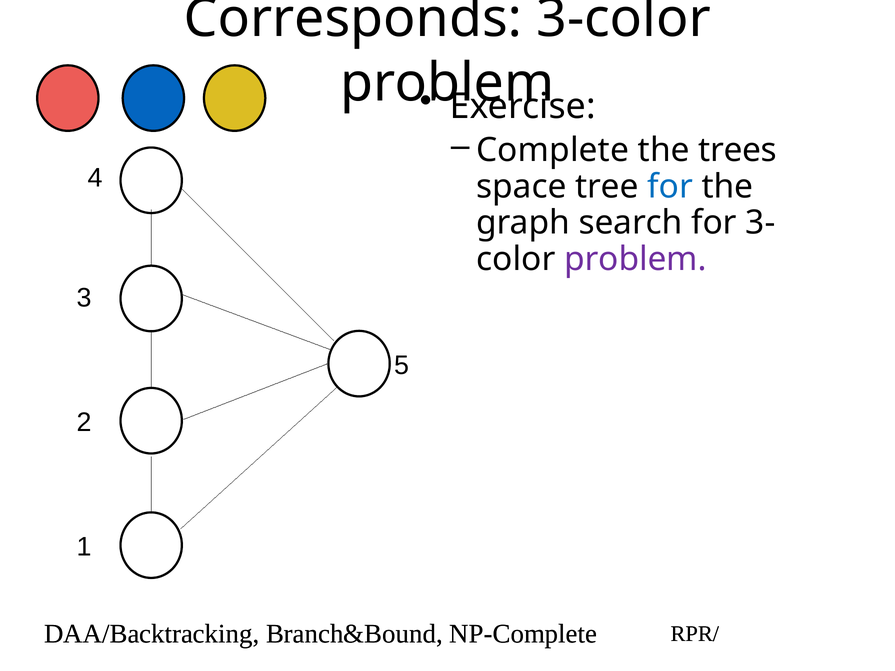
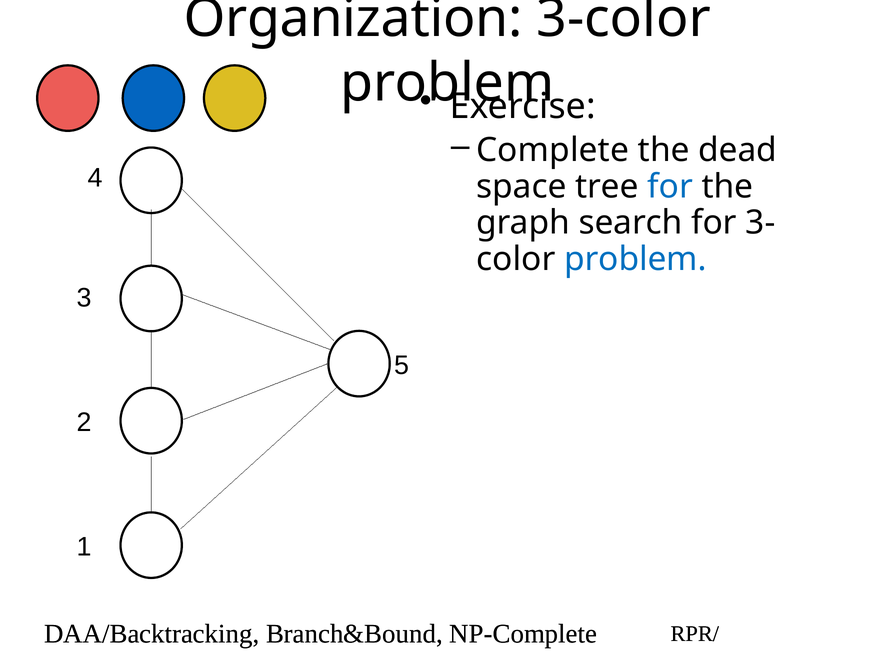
Corresponds: Corresponds -> Organization
trees: trees -> dead
problem at (635, 259) colour: purple -> blue
